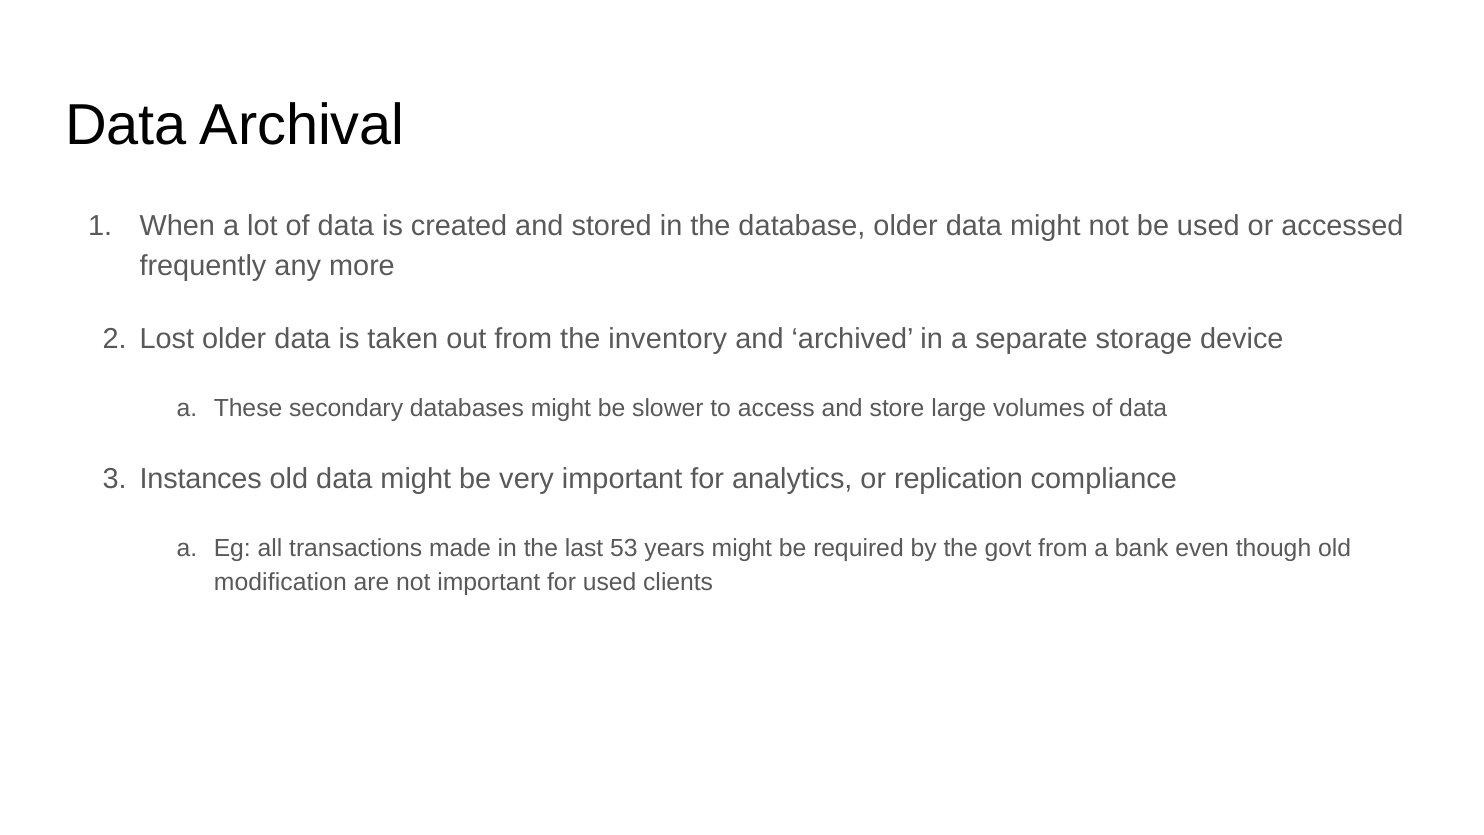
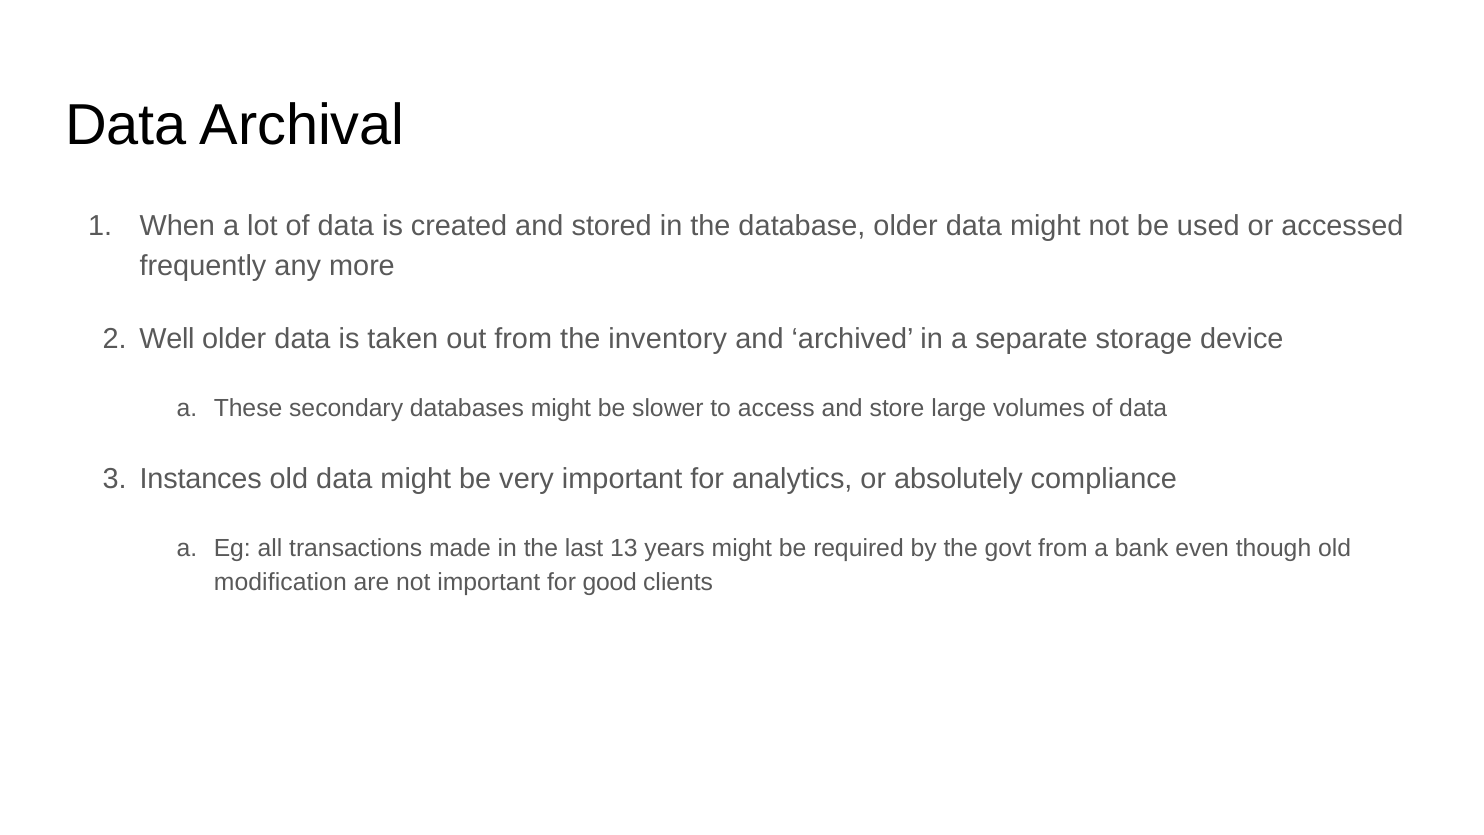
Lost: Lost -> Well
replication: replication -> absolutely
53: 53 -> 13
for used: used -> good
